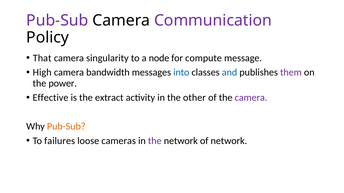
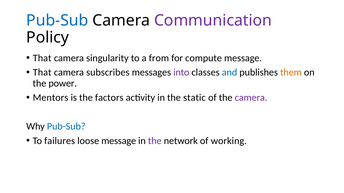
Pub-Sub at (57, 20) colour: purple -> blue
node: node -> from
High at (42, 73): High -> That
bandwidth: bandwidth -> subscribes
into colour: blue -> purple
them colour: purple -> orange
Effective: Effective -> Mentors
extract: extract -> factors
other: other -> static
Pub-Sub at (66, 127) colour: orange -> blue
loose cameras: cameras -> message
of network: network -> working
